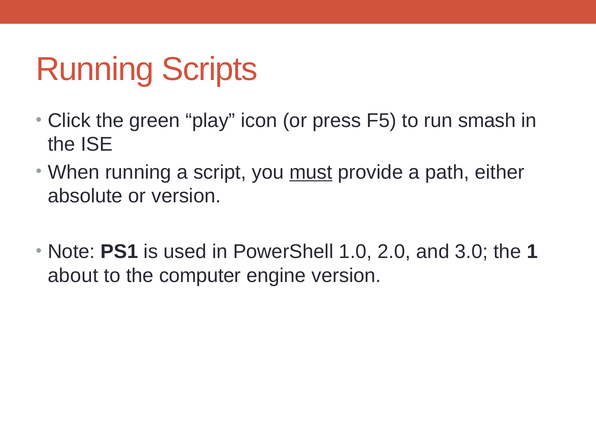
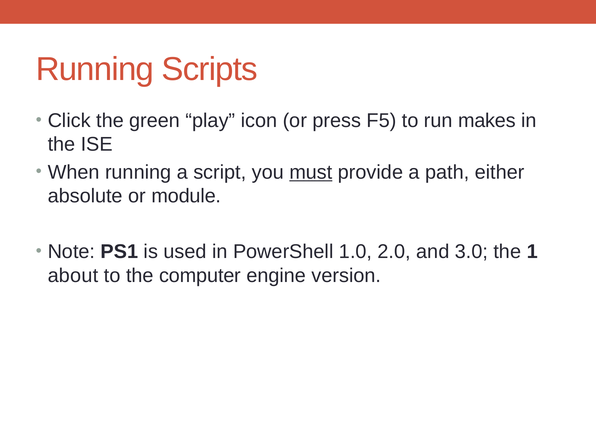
smash: smash -> makes
or version: version -> module
